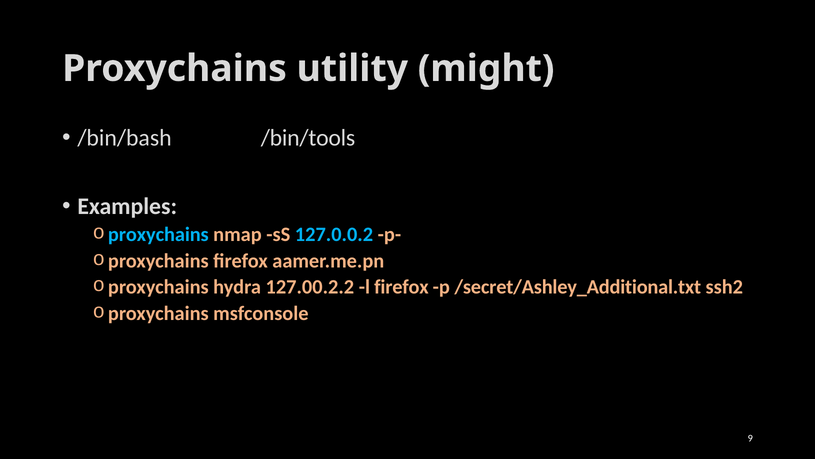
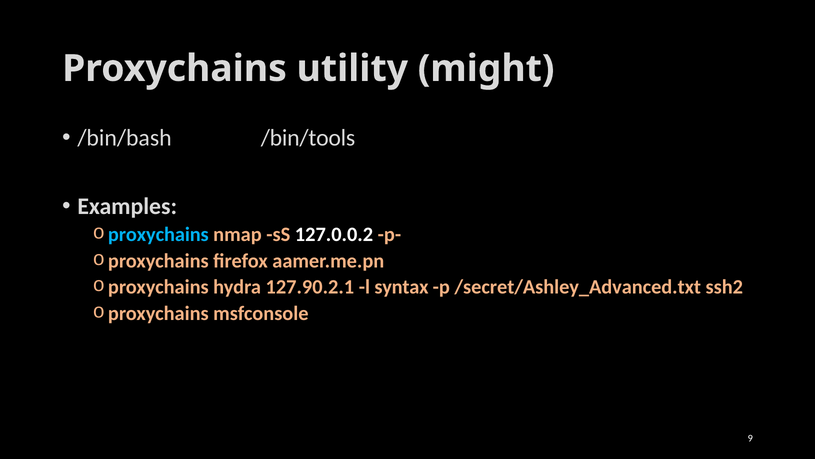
127.0.0.2 colour: light blue -> white
127.00.2.2: 127.00.2.2 -> 127.90.2.1
l firefox: firefox -> syntax
/secret/Ashley_Additional.txt: /secret/Ashley_Additional.txt -> /secret/Ashley_Advanced.txt
